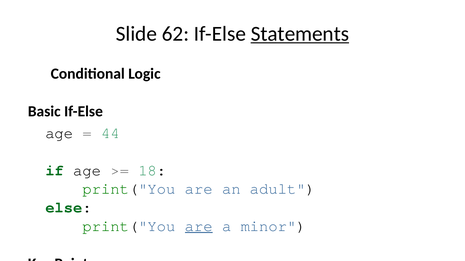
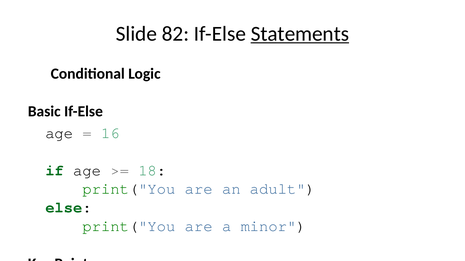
62: 62 -> 82
44: 44 -> 16
are at (199, 226) underline: present -> none
